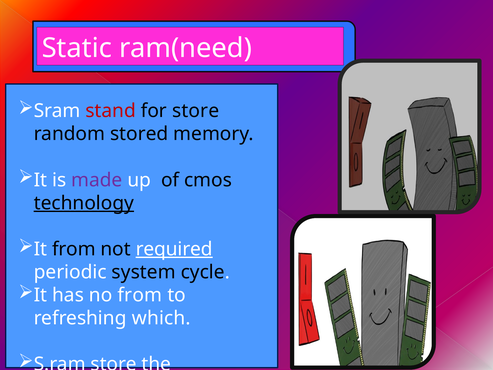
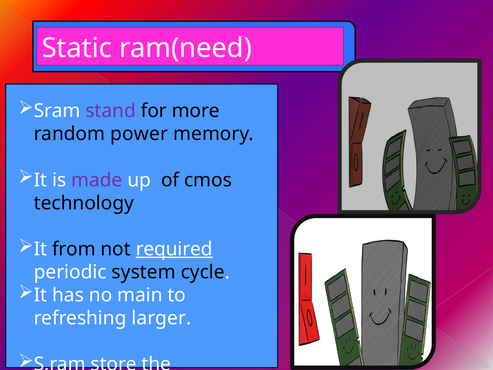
stand colour: red -> purple
for store: store -> more
random stored: stored -> power
technology underline: present -> none
no from: from -> main
which: which -> larger
